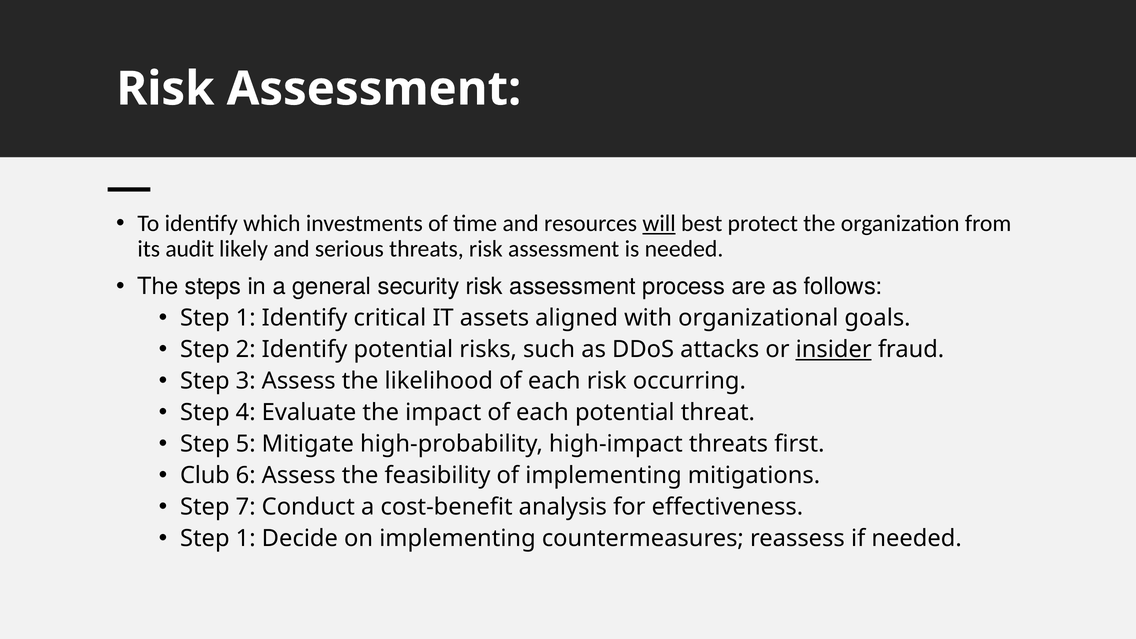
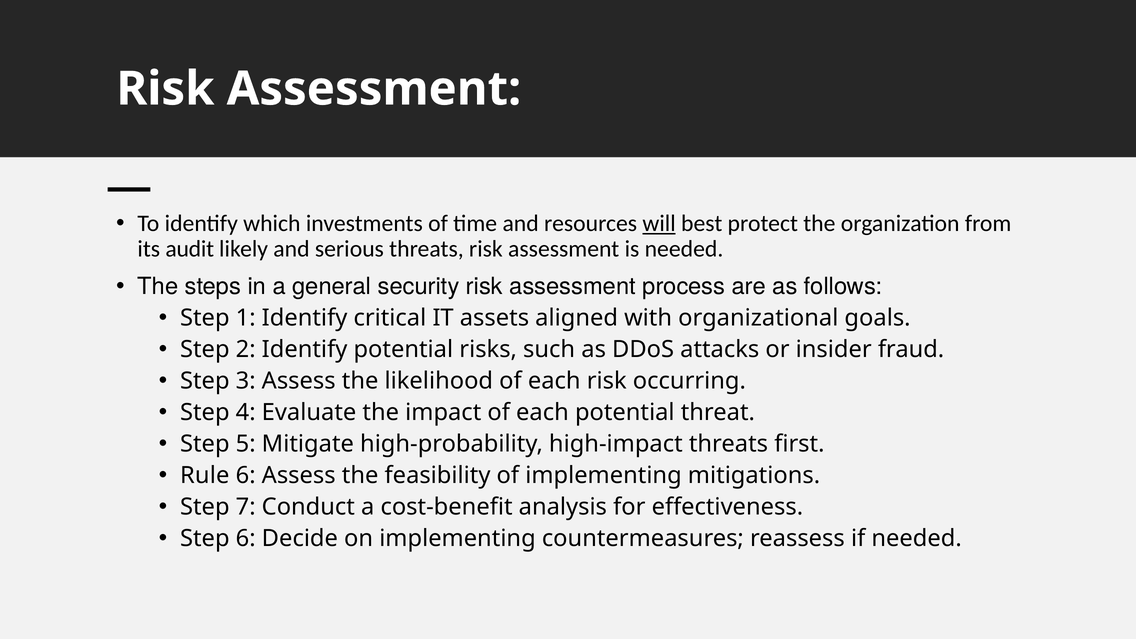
insider underline: present -> none
Club: Club -> Rule
1 at (246, 539): 1 -> 6
